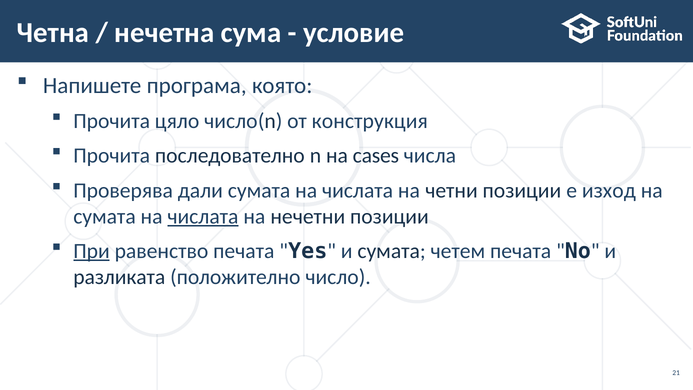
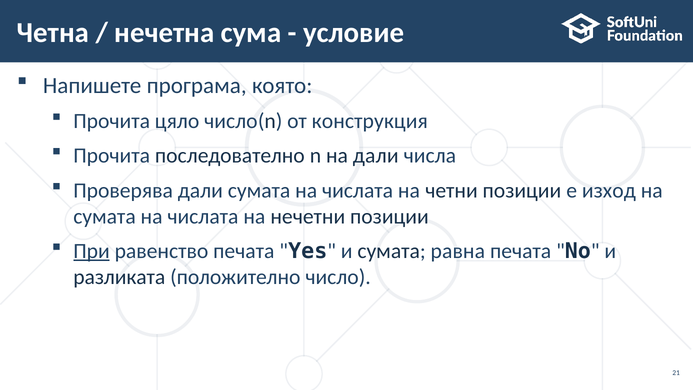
на cases: cases -> дали
числата at (203, 216) underline: present -> none
четем: четем -> равна
